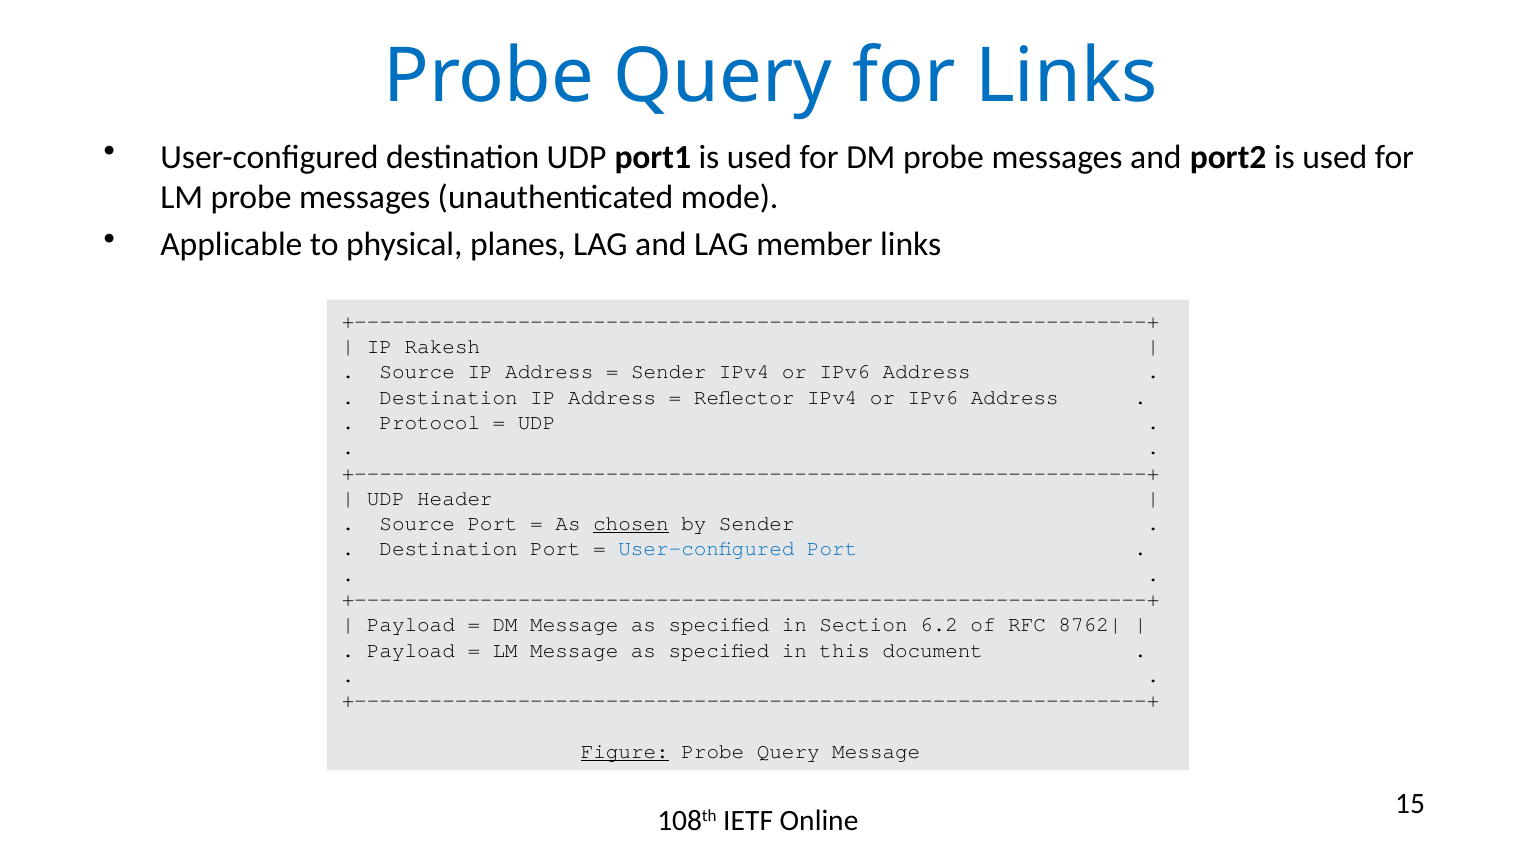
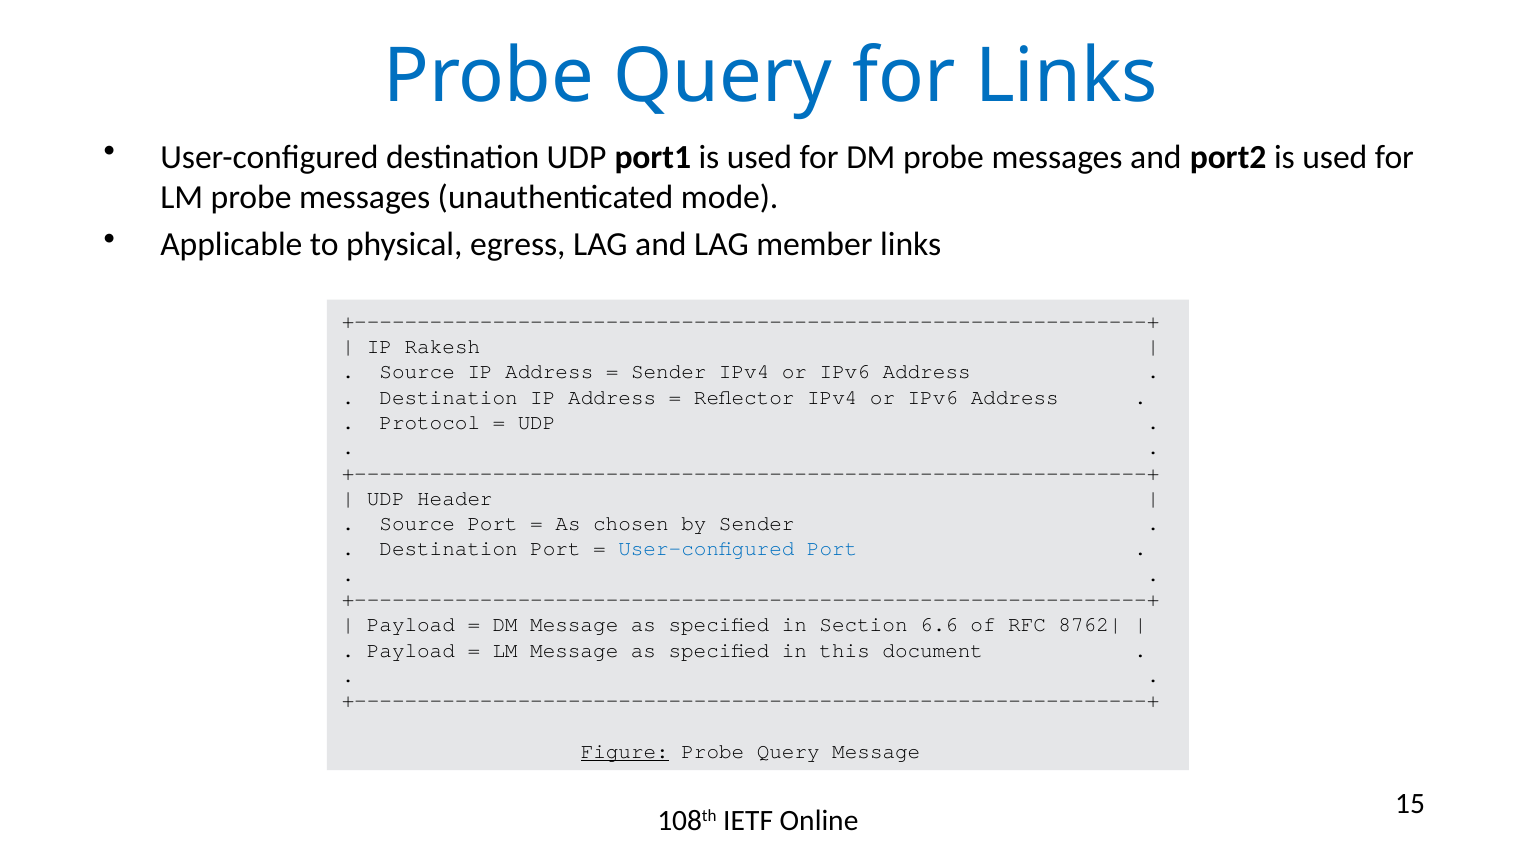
planes: planes -> egress
chosen underline: present -> none
6.2: 6.2 -> 6.6
